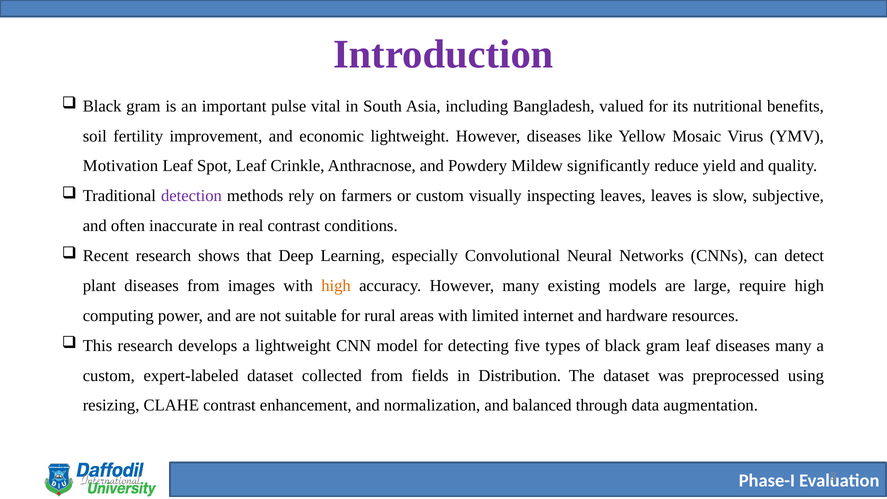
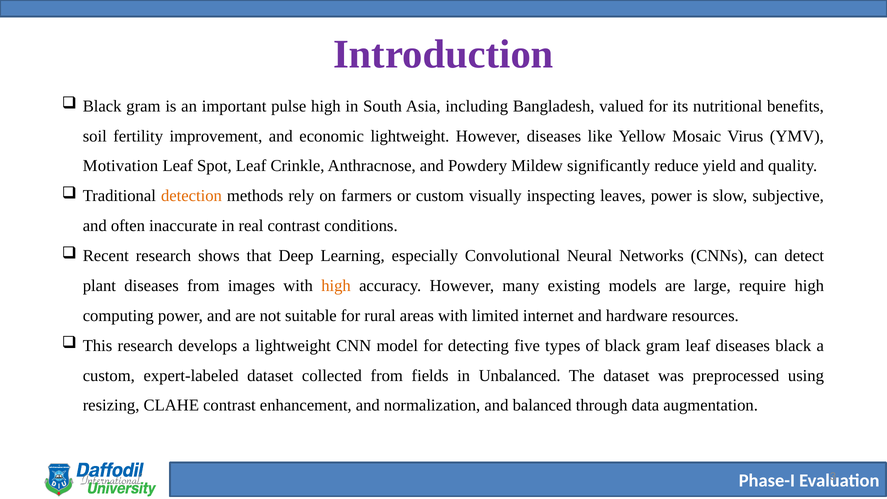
pulse vital: vital -> high
detection colour: purple -> orange
leaves leaves: leaves -> power
diseases many: many -> black
Distribution: Distribution -> Unbalanced
